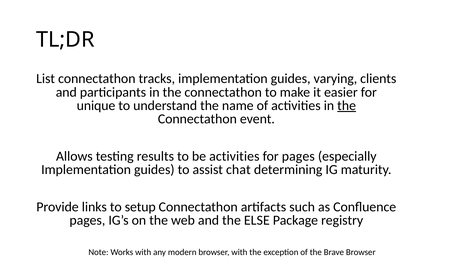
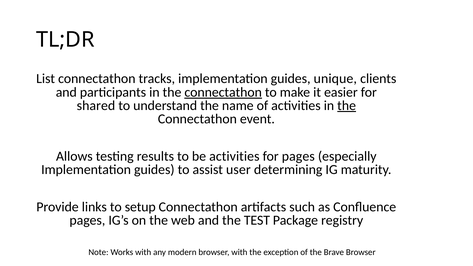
varying: varying -> unique
connectathon at (223, 92) underline: none -> present
unique: unique -> shared
chat: chat -> user
ELSE: ELSE -> TEST
